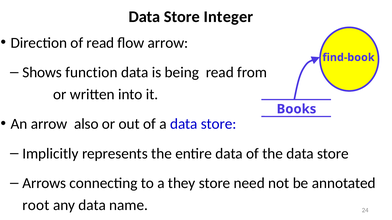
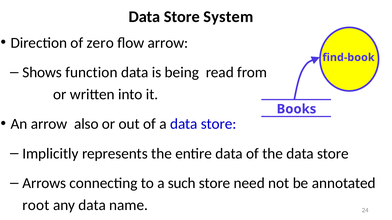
Integer: Integer -> System
of read: read -> zero
they: they -> such
